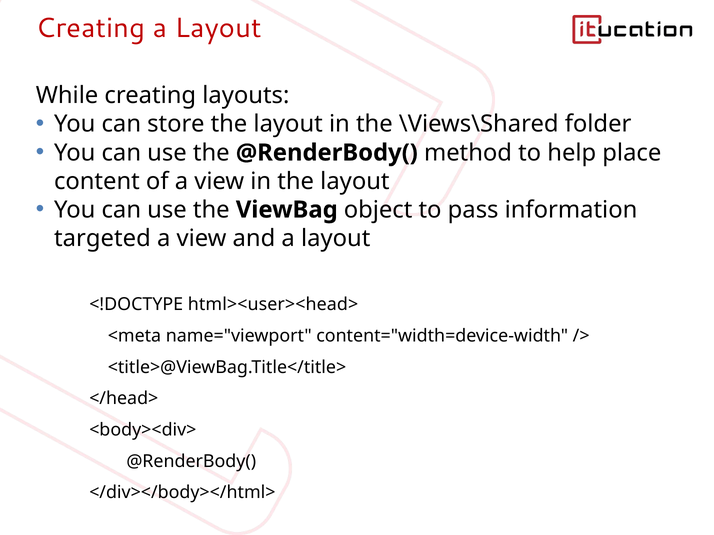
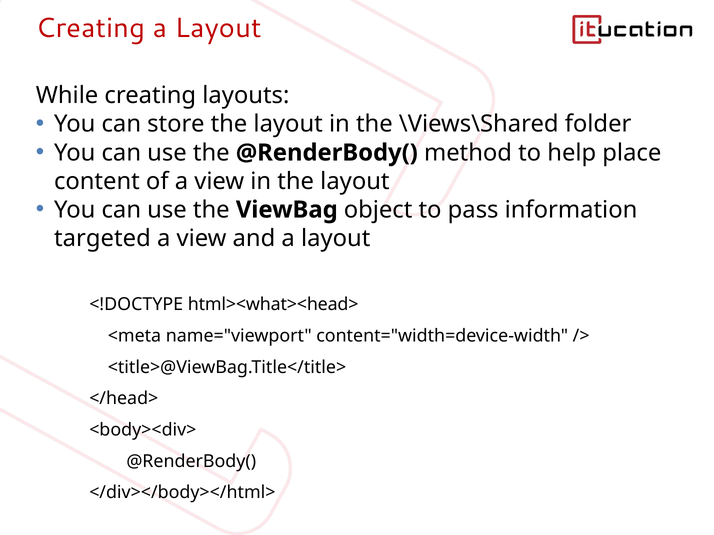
html><user><head>: html><user><head> -> html><what><head>
